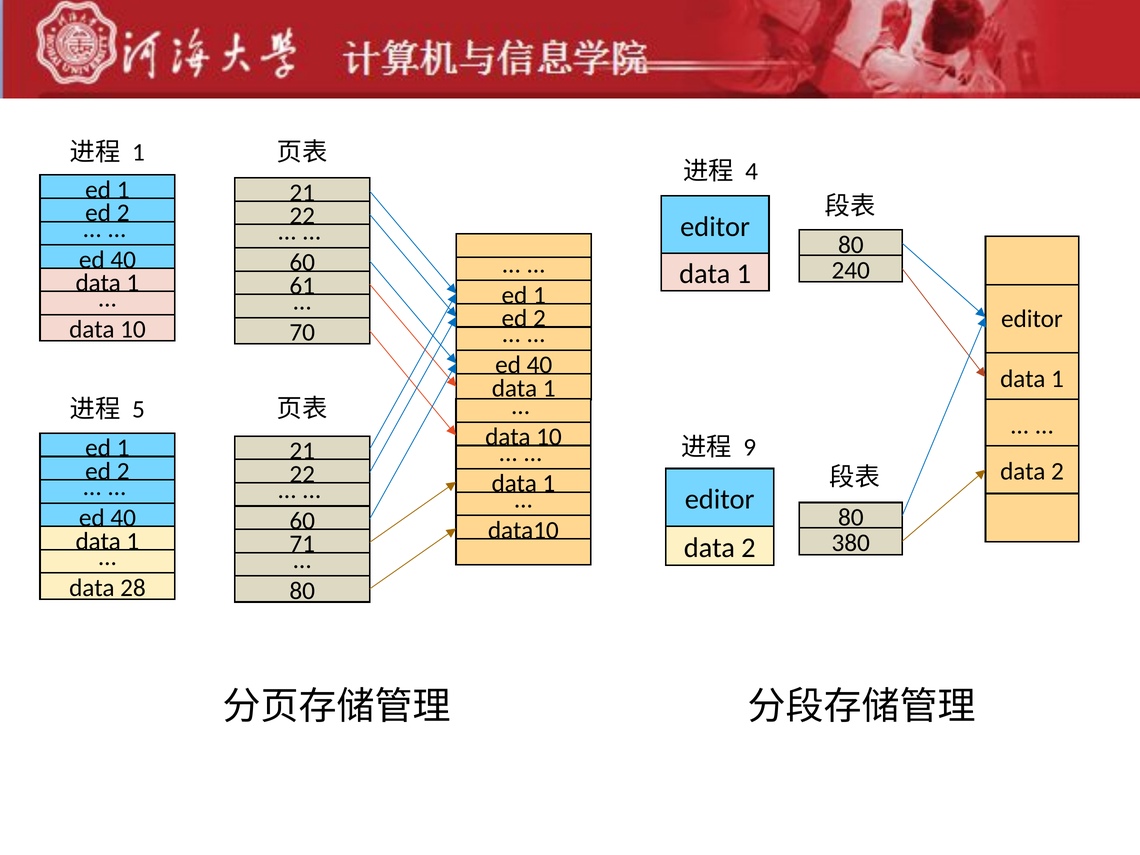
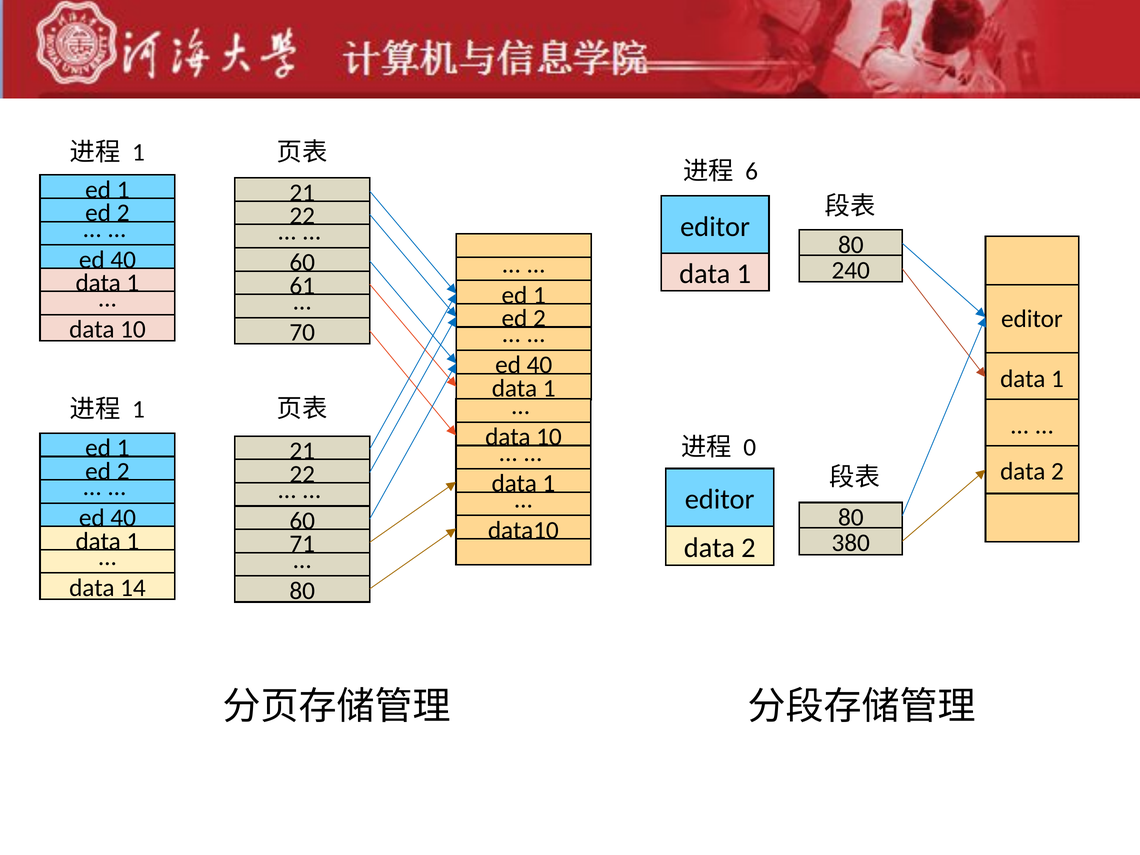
4: 4 -> 6
5 at (138, 409): 5 -> 1
9: 9 -> 0
28: 28 -> 14
